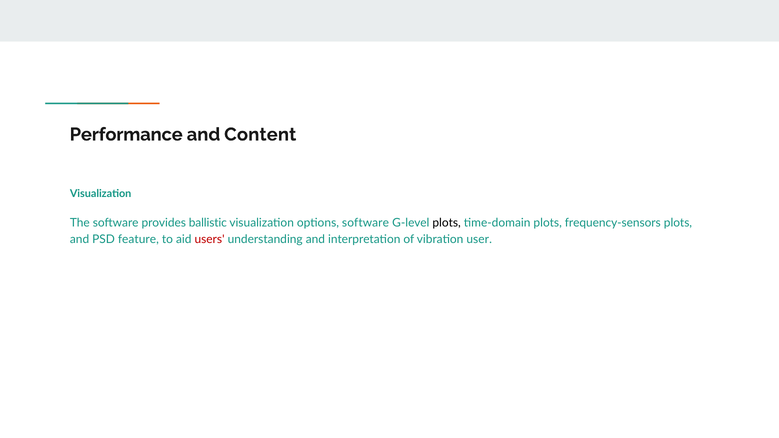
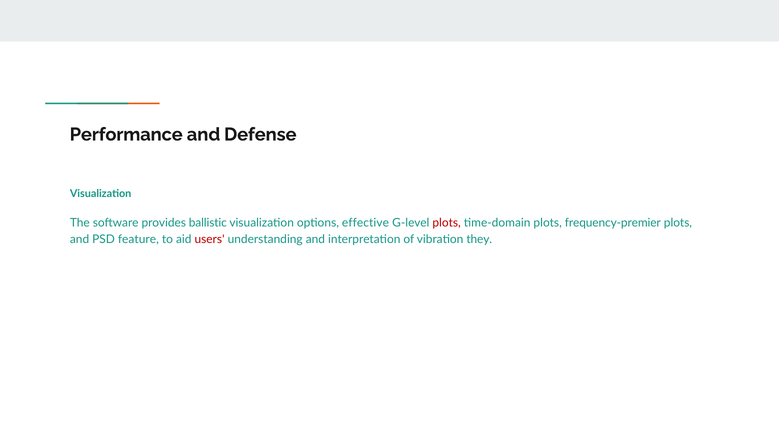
Content: Content -> Defense
options software: software -> effective
plots at (447, 223) colour: black -> red
frequency-sensors: frequency-sensors -> frequency-premier
user: user -> they
